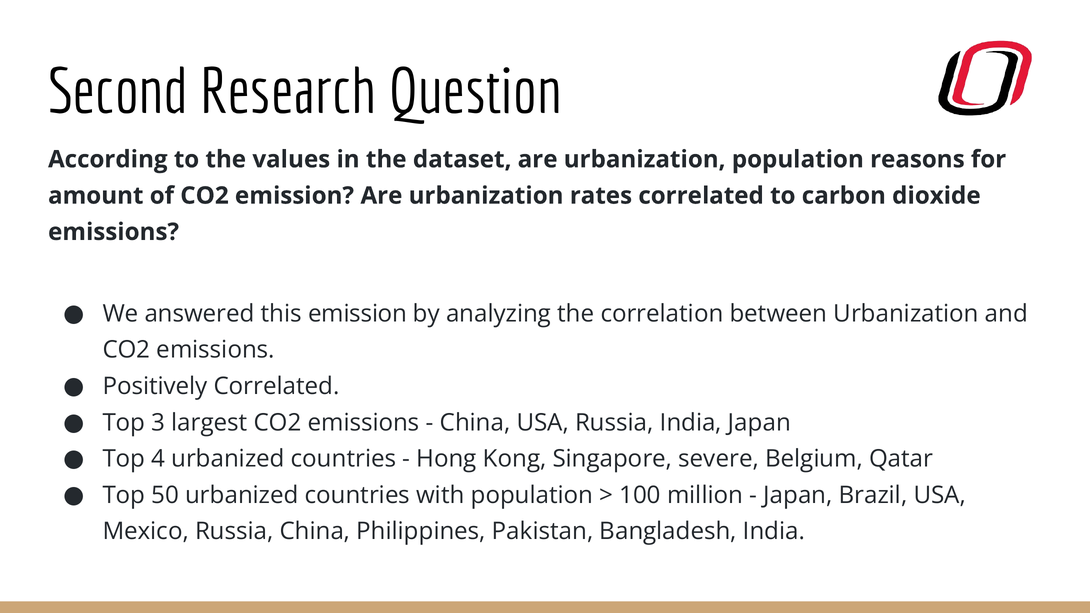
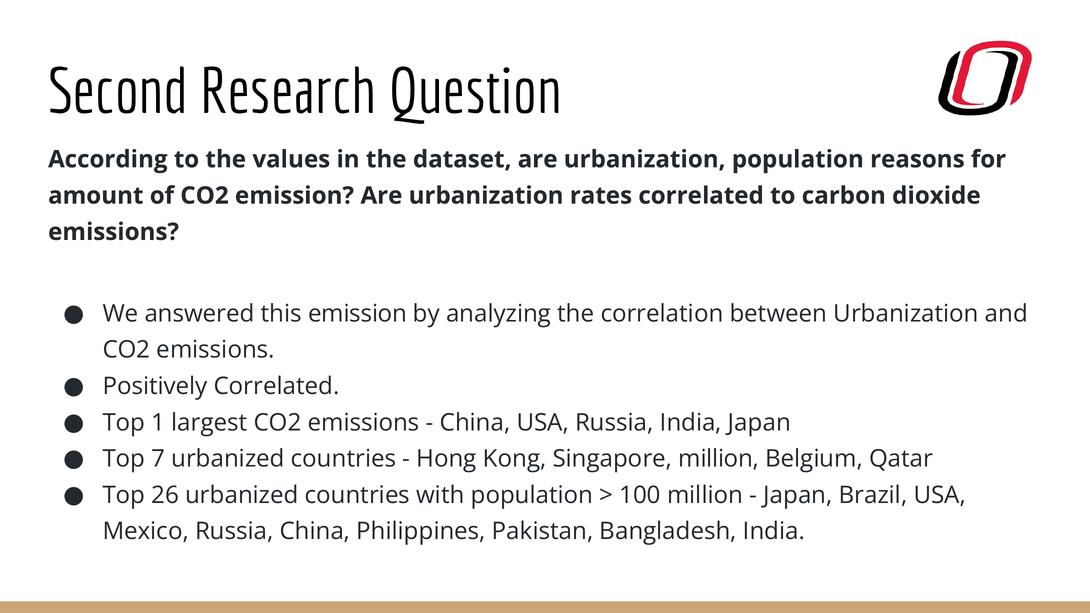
3: 3 -> 1
4: 4 -> 7
Singapore severe: severe -> million
50: 50 -> 26
